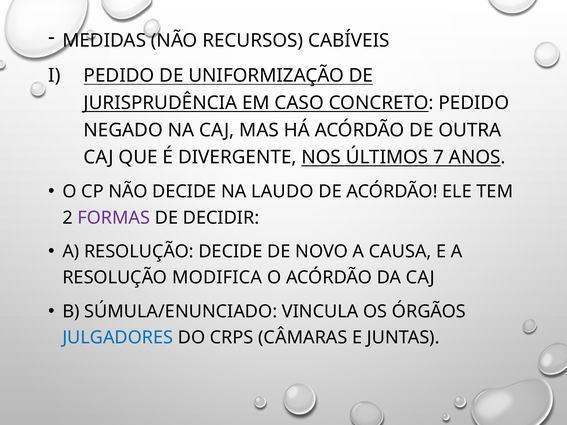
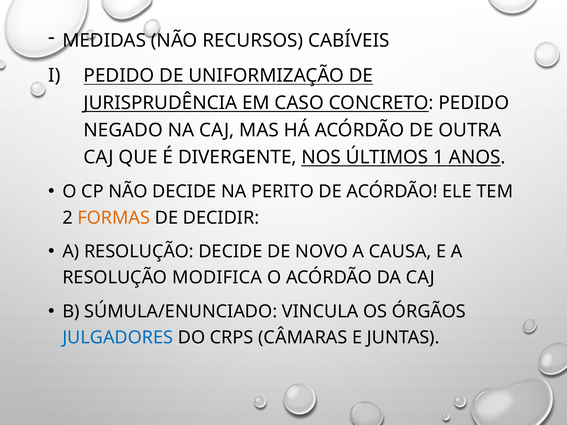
7: 7 -> 1
LAUDO: LAUDO -> PERITO
FORMAS colour: purple -> orange
